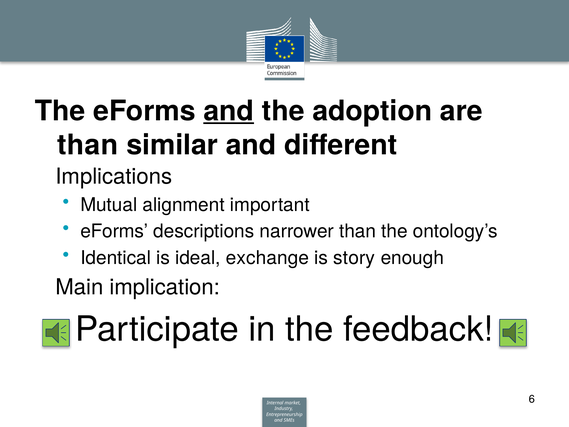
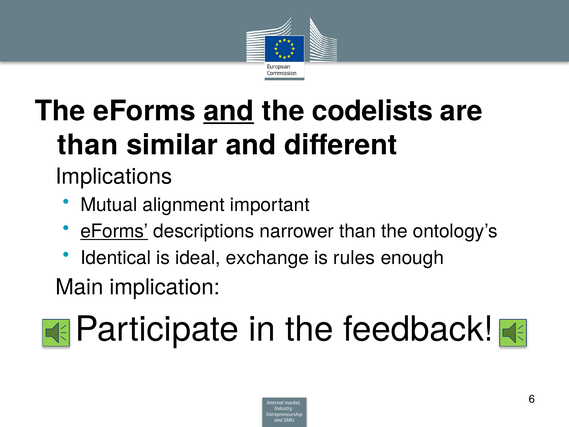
adoption: adoption -> codelists
eForms at (114, 231) underline: none -> present
story: story -> rules
